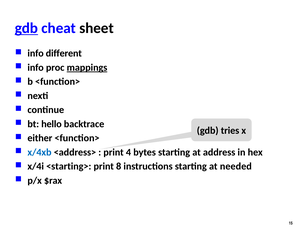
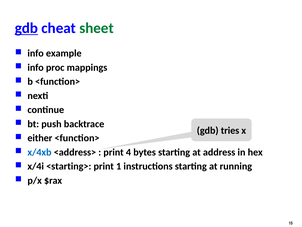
sheet colour: black -> green
different: different -> example
mappings underline: present -> none
hello: hello -> push
8: 8 -> 1
needed: needed -> running
